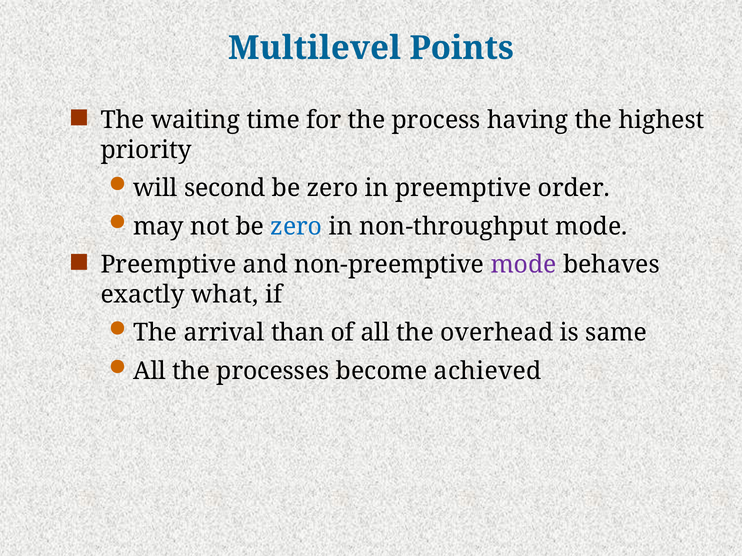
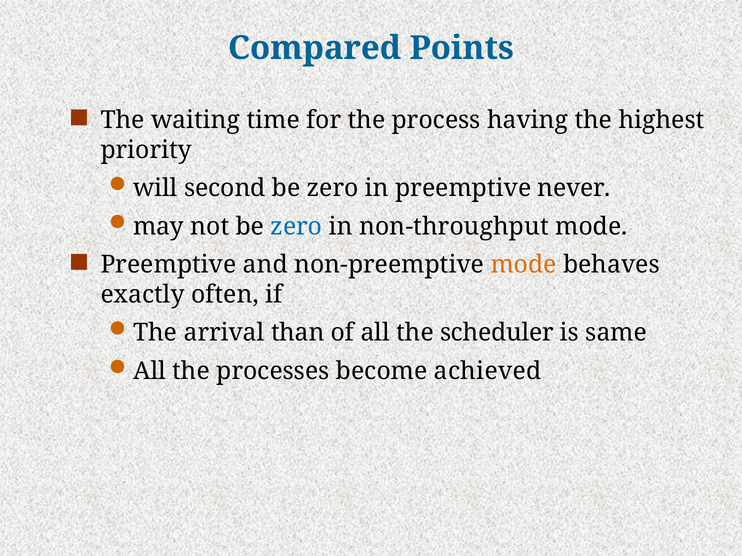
Multilevel: Multilevel -> Compared
order: order -> never
mode at (524, 265) colour: purple -> orange
what: what -> often
overhead: overhead -> scheduler
